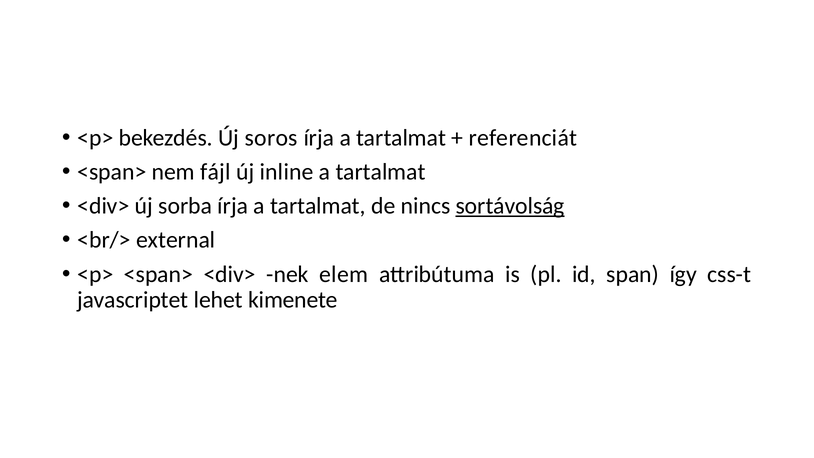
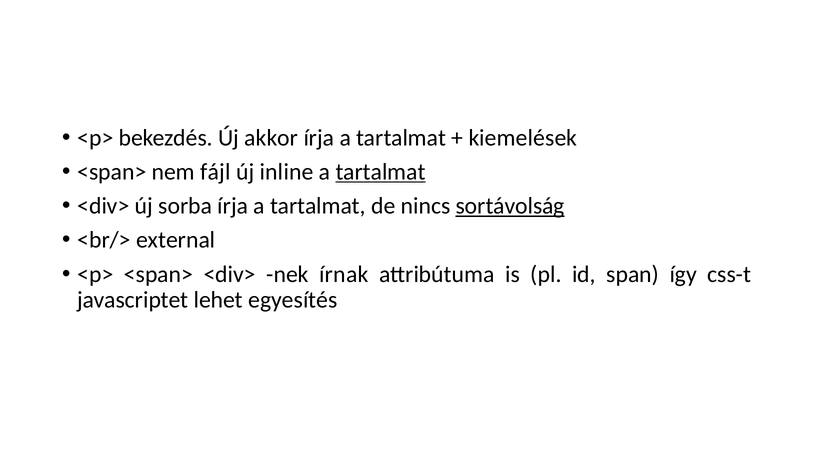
soros: soros -> akkor
referenciát: referenciát -> kiemelések
tartalmat at (381, 172) underline: none -> present
elem: elem -> írnak
kimenete: kimenete -> egyesítés
